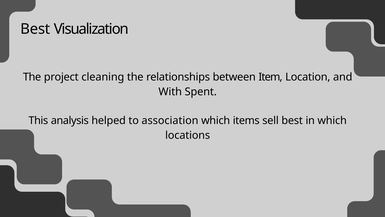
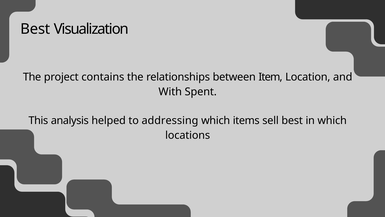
cleaning: cleaning -> contains
association: association -> addressing
